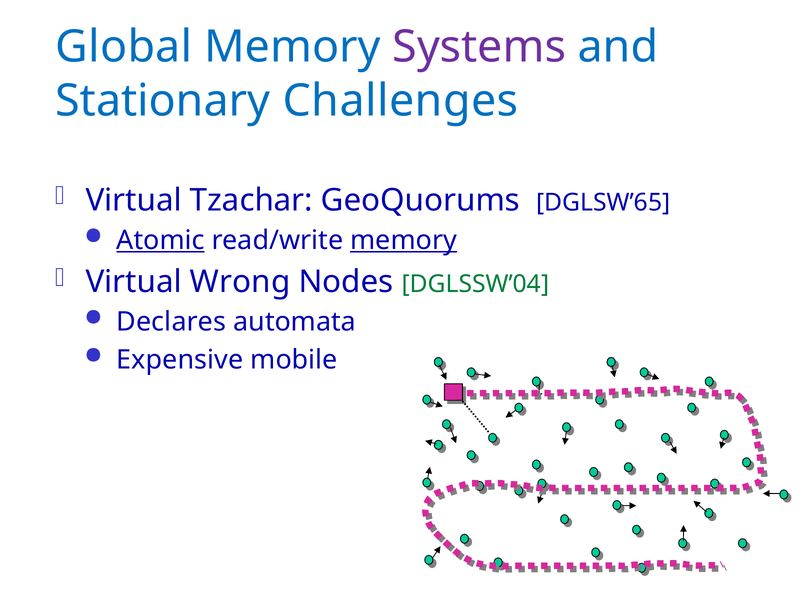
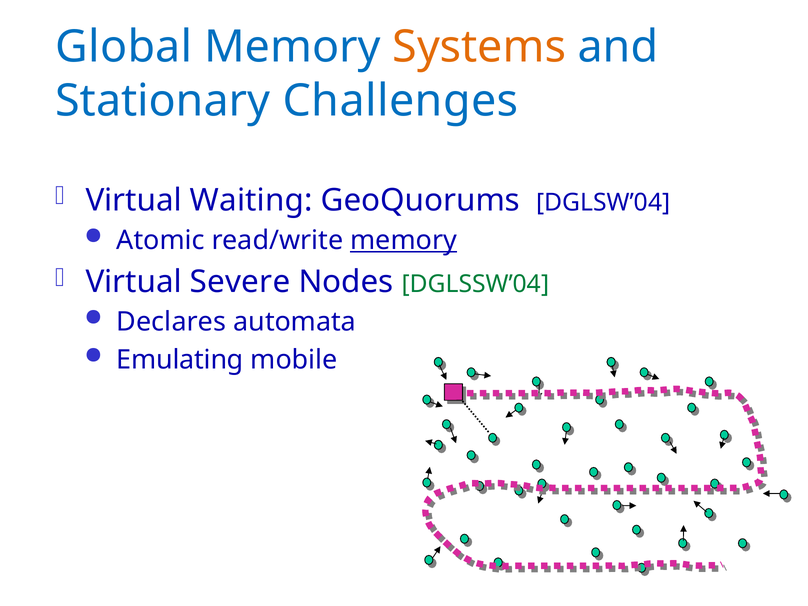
Systems colour: purple -> orange
Tzachar: Tzachar -> Waiting
DGLSW’65: DGLSW’65 -> DGLSW’04
Atomic underline: present -> none
Wrong: Wrong -> Severe
Expensive: Expensive -> Emulating
